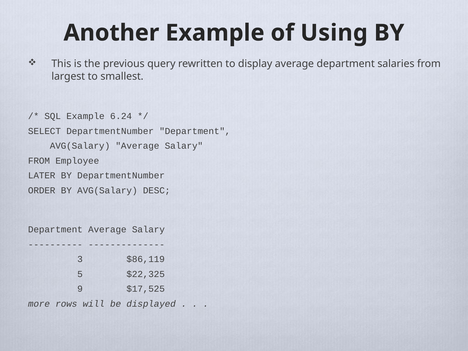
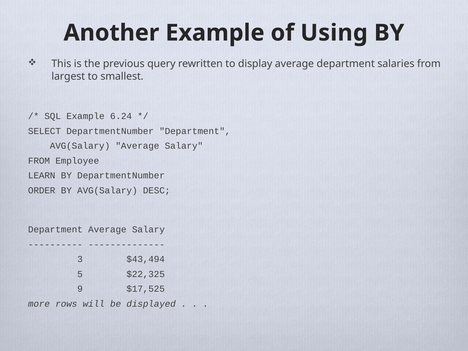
LATER: LATER -> LEARN
$86,119: $86,119 -> $43,494
